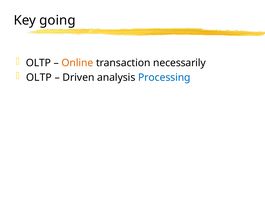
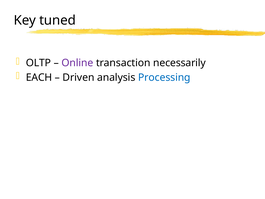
going: going -> tuned
Online colour: orange -> purple
OLTP at (39, 77): OLTP -> EACH
